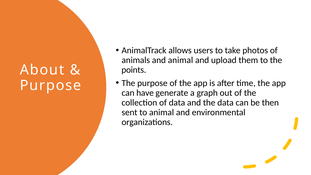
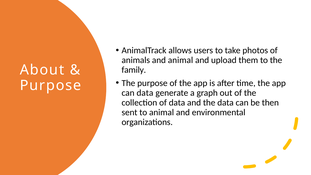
points: points -> family
can have: have -> data
